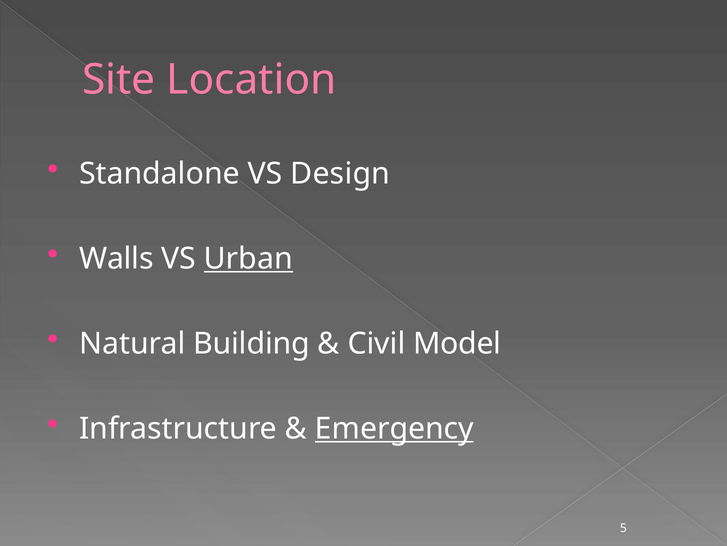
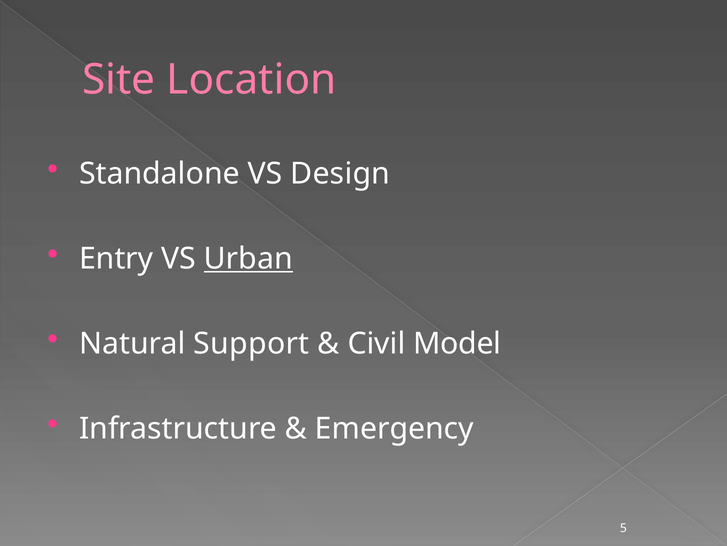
Walls: Walls -> Entry
Building: Building -> Support
Emergency underline: present -> none
